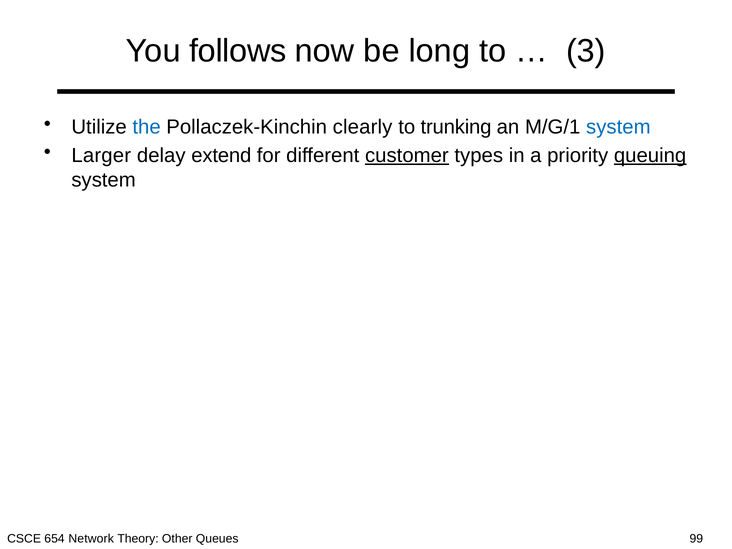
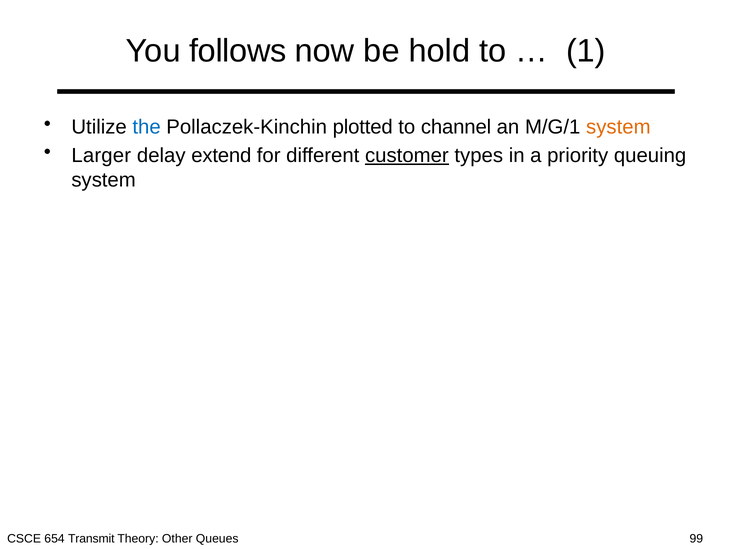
long: long -> hold
3: 3 -> 1
clearly: clearly -> plotted
trunking: trunking -> channel
system at (618, 127) colour: blue -> orange
queuing underline: present -> none
Network: Network -> Transmit
